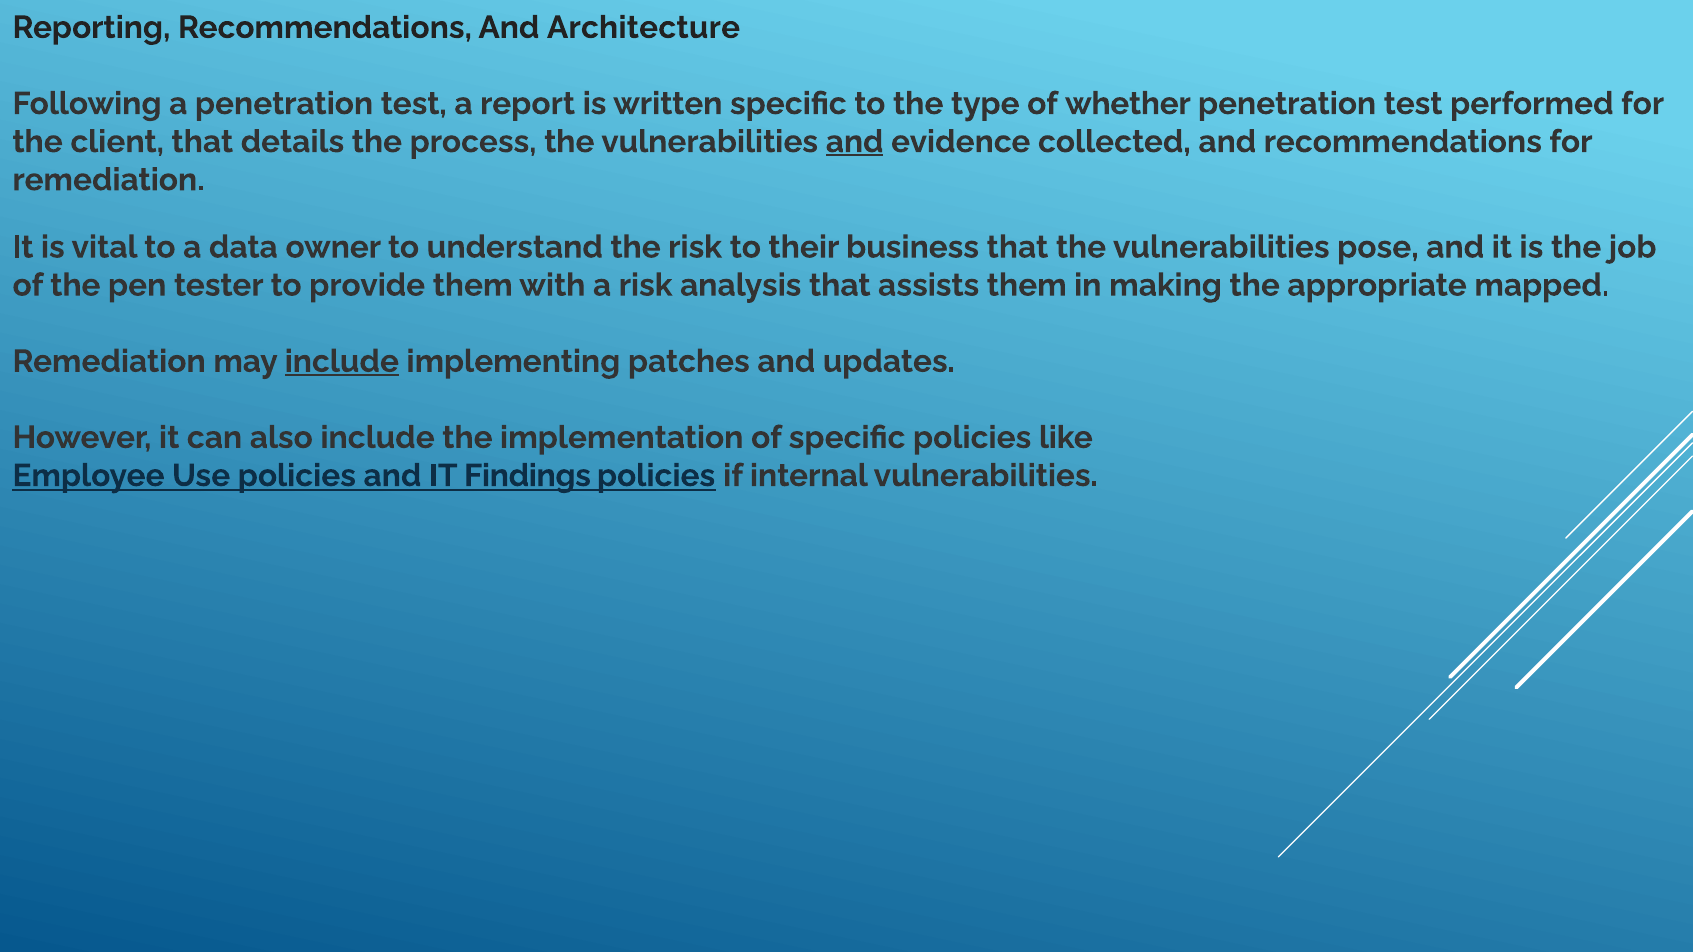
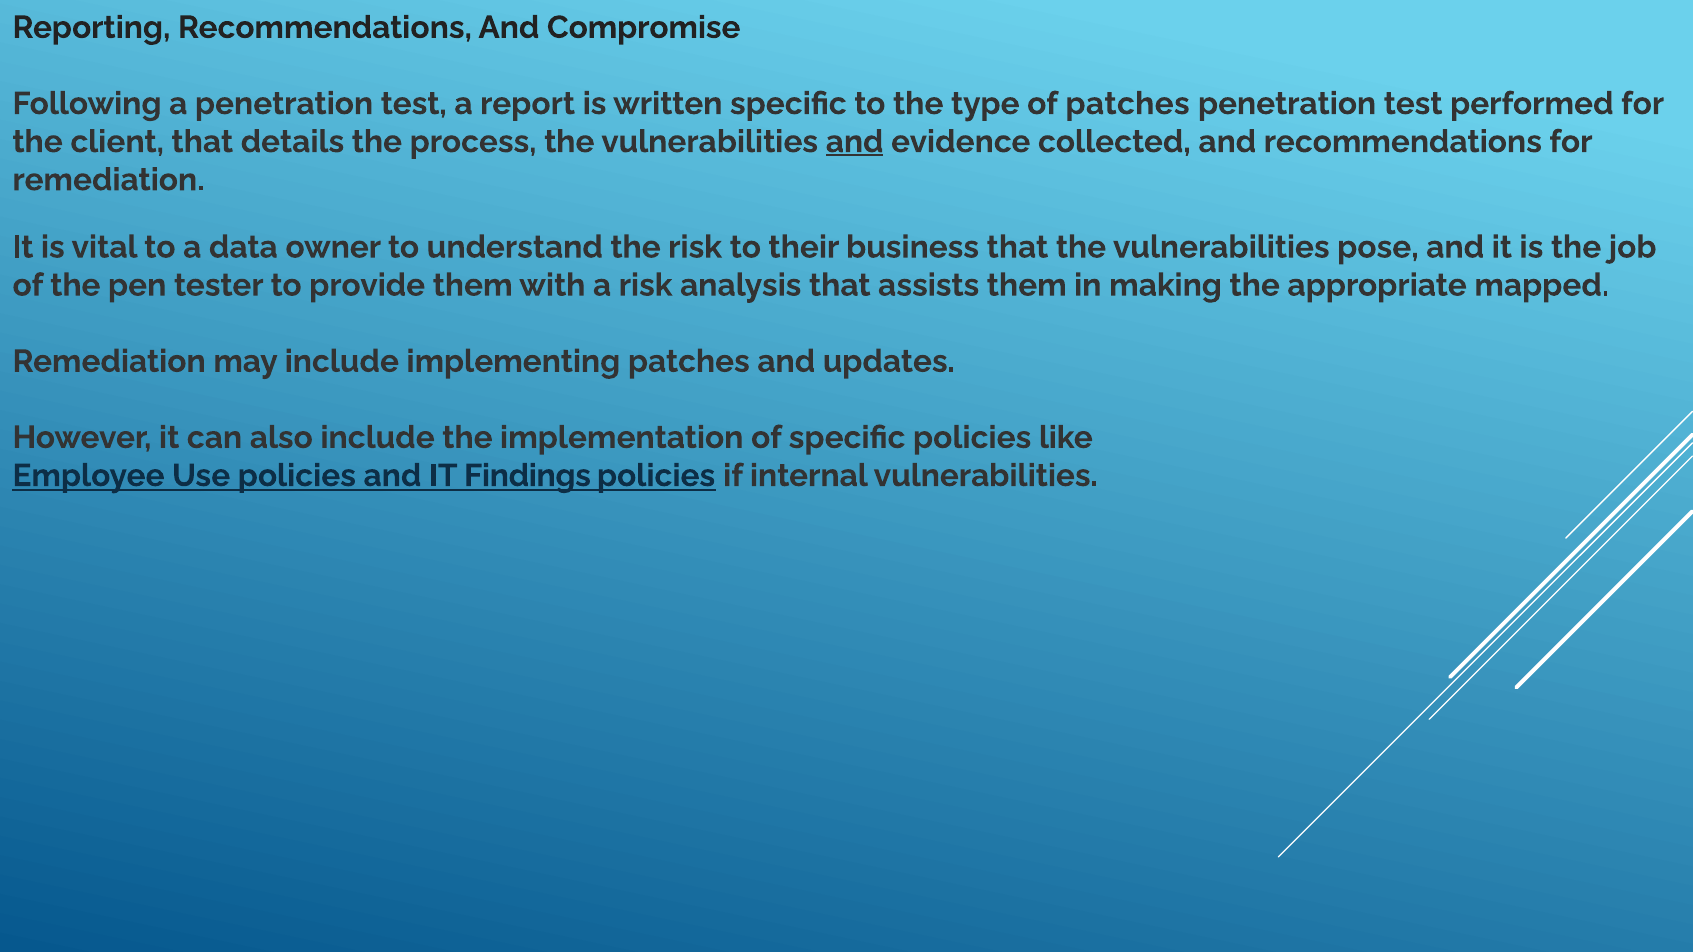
Architecture: Architecture -> Compromise
of whether: whether -> patches
include at (342, 361) underline: present -> none
